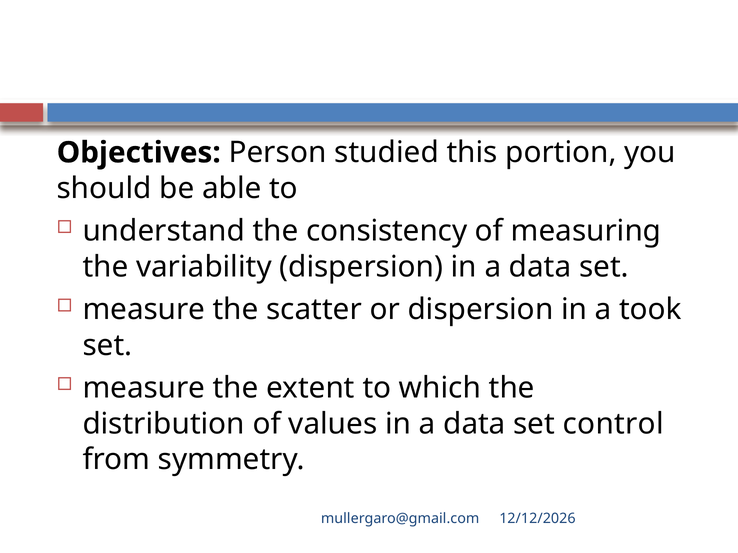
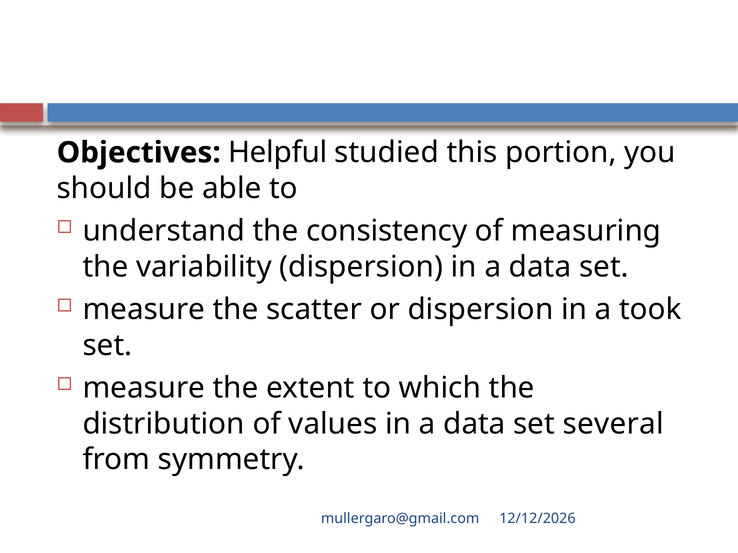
Person: Person -> Helpful
control: control -> several
